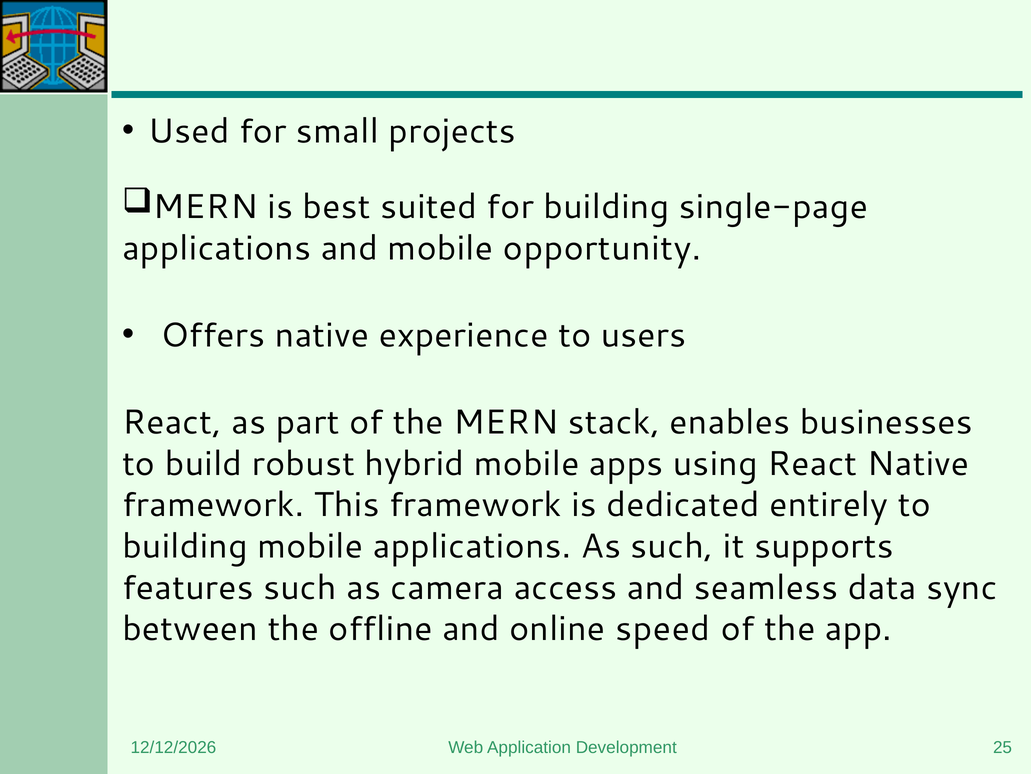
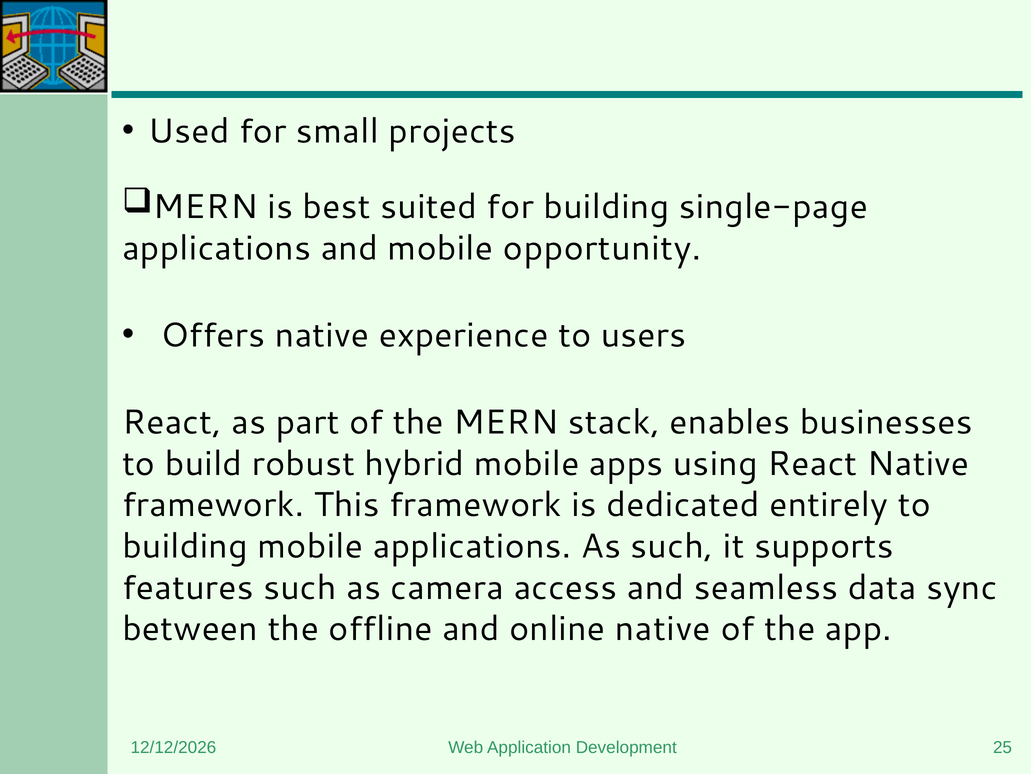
online speed: speed -> native
